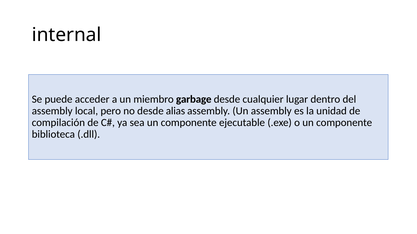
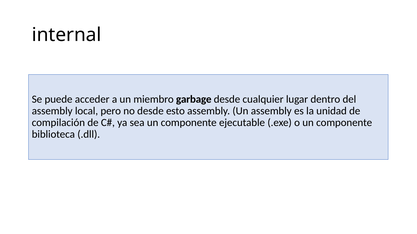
alias: alias -> esto
